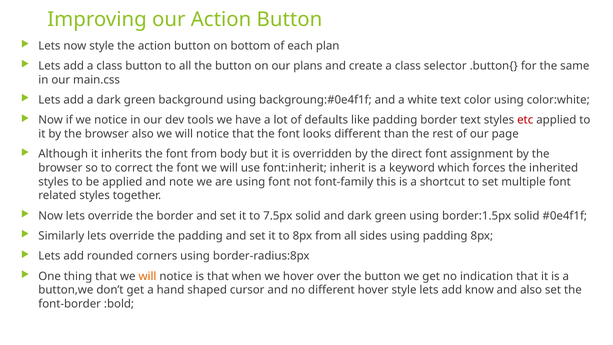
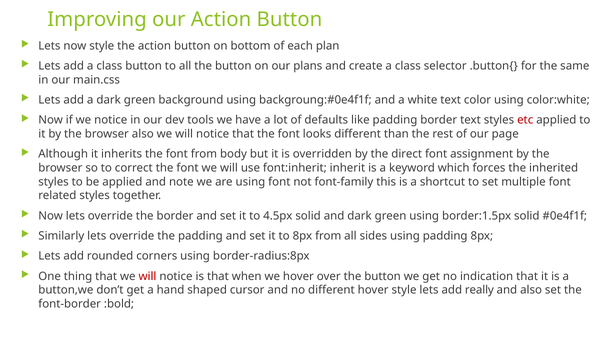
7.5px: 7.5px -> 4.5px
will at (147, 276) colour: orange -> red
know: know -> really
